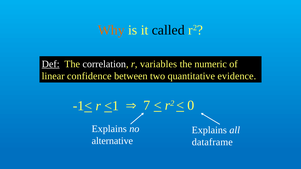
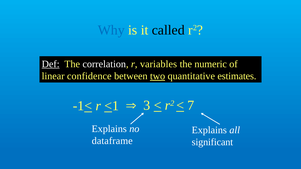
Why colour: orange -> blue
two underline: none -> present
evidence: evidence -> estimates
7: 7 -> 3
0: 0 -> 7
alternative: alternative -> dataframe
dataframe: dataframe -> significant
